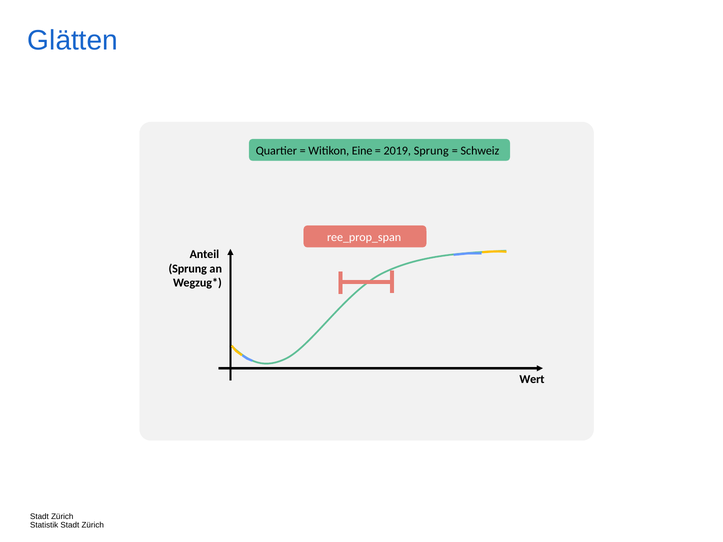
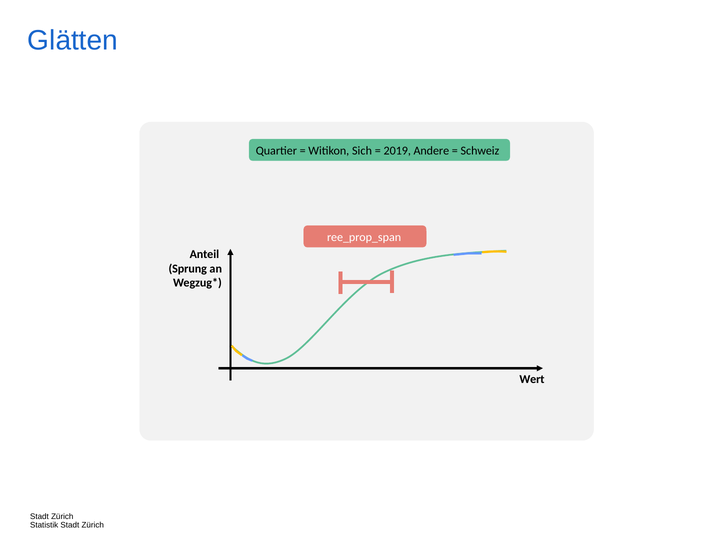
Eine: Eine -> Sich
2019 Sprung: Sprung -> Andere
